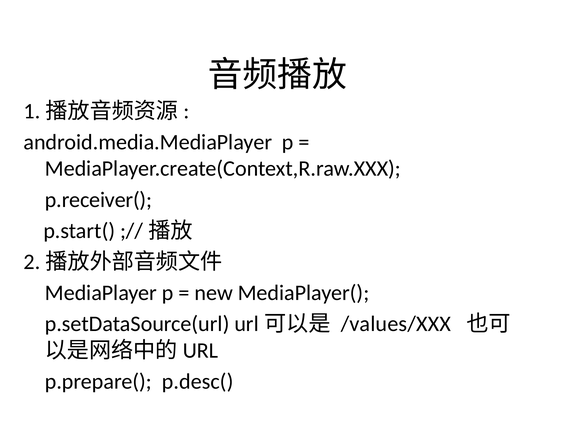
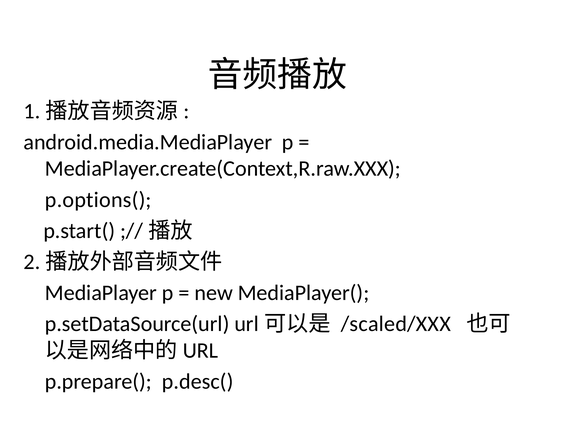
p.receiver(: p.receiver( -> p.options(
/values/XXX: /values/XXX -> /scaled/XXX
